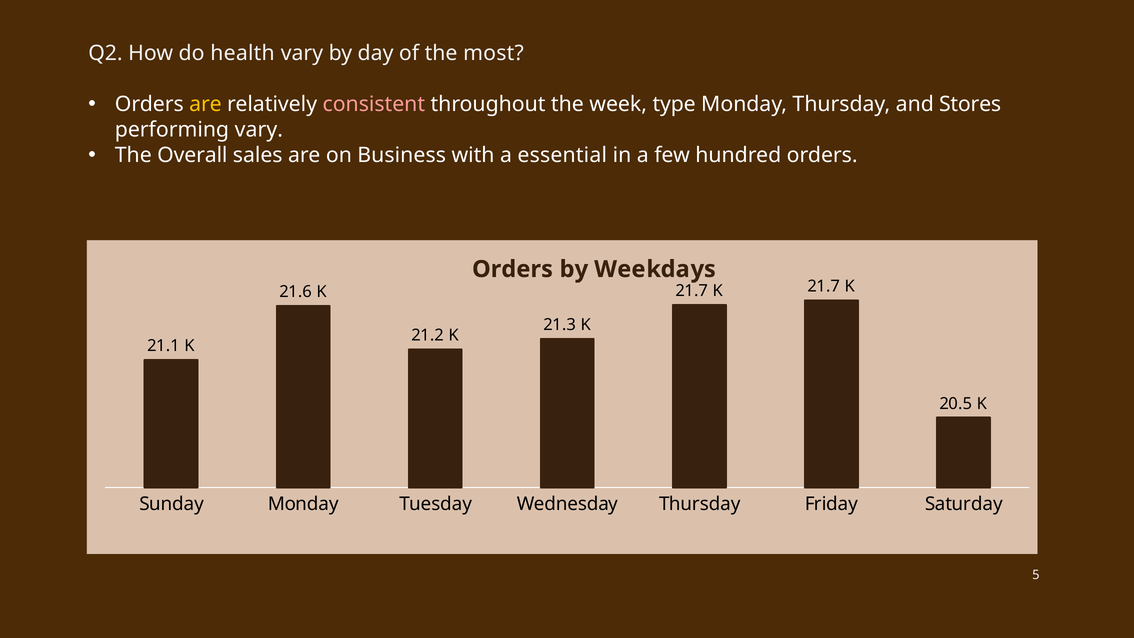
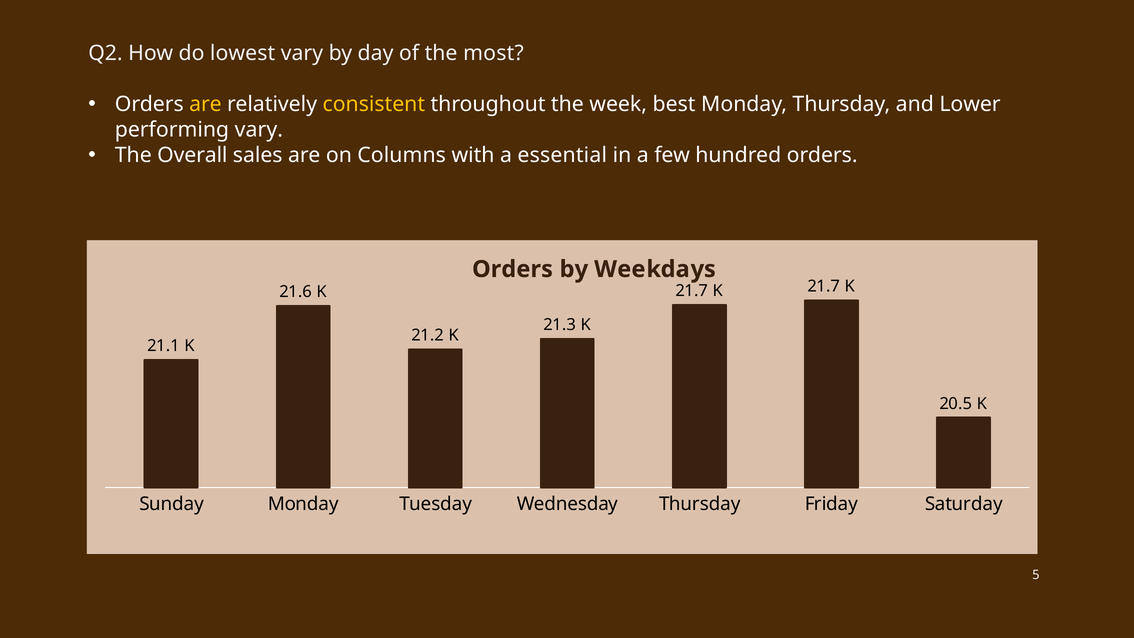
health: health -> lowest
consistent colour: pink -> yellow
type: type -> best
Stores: Stores -> Lower
Business: Business -> Columns
